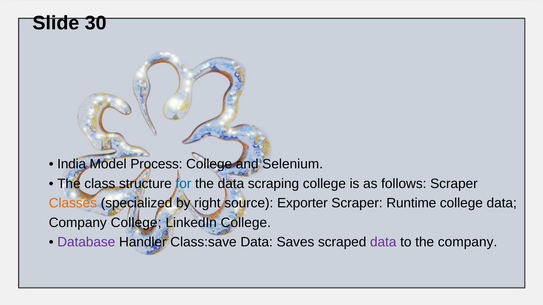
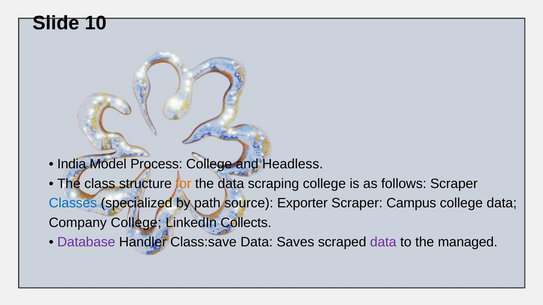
30: 30 -> 10
Selenium: Selenium -> Headless
for colour: blue -> orange
Classes colour: orange -> blue
right: right -> path
Runtime: Runtime -> Campus
LinkedIn College: College -> Collects
the company: company -> managed
